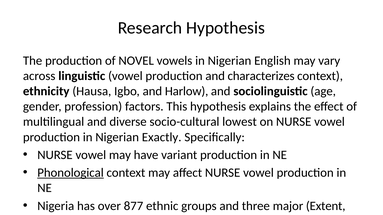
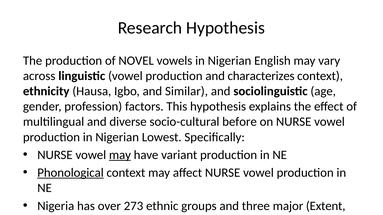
Harlow: Harlow -> Similar
lowest: lowest -> before
Exactly: Exactly -> Lowest
may at (120, 155) underline: none -> present
877: 877 -> 273
